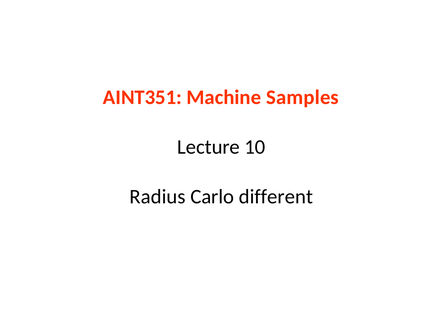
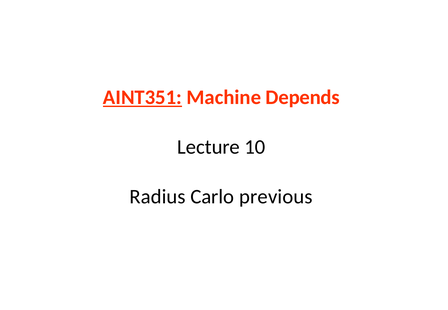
AINT351 underline: none -> present
Samples: Samples -> Depends
different: different -> previous
